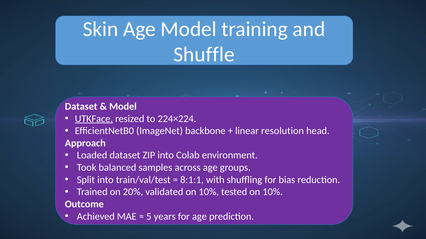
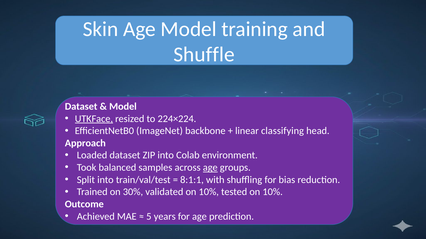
resolution: resolution -> classifying
age at (210, 168) underline: none -> present
20%: 20% -> 30%
